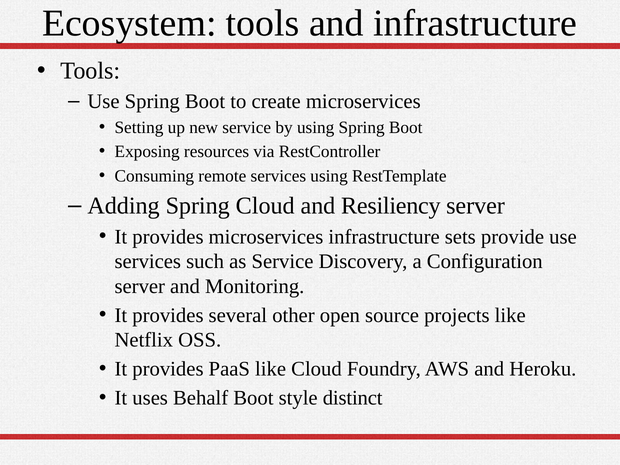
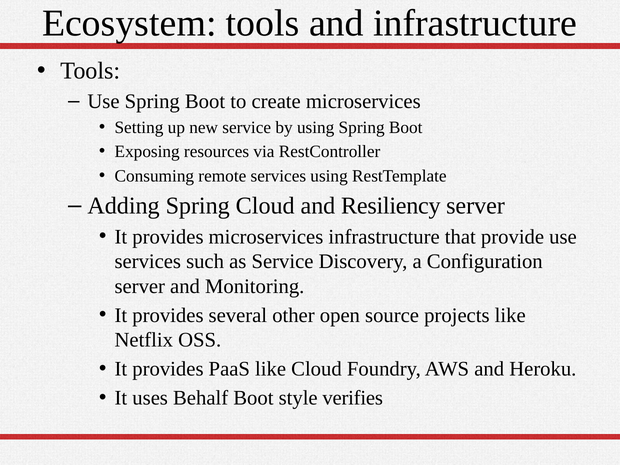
sets: sets -> that
distinct: distinct -> verifies
